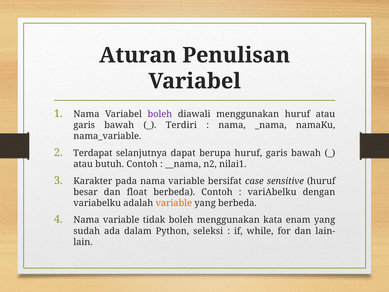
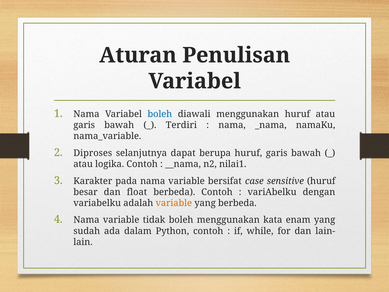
boleh at (160, 114) colour: purple -> blue
Terdapat: Terdapat -> Diproses
butuh: butuh -> logika
Python seleksi: seleksi -> contoh
